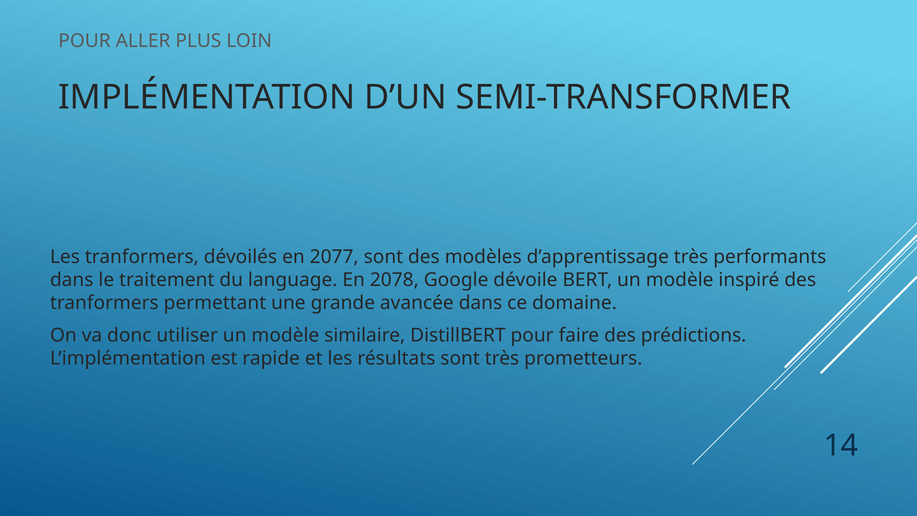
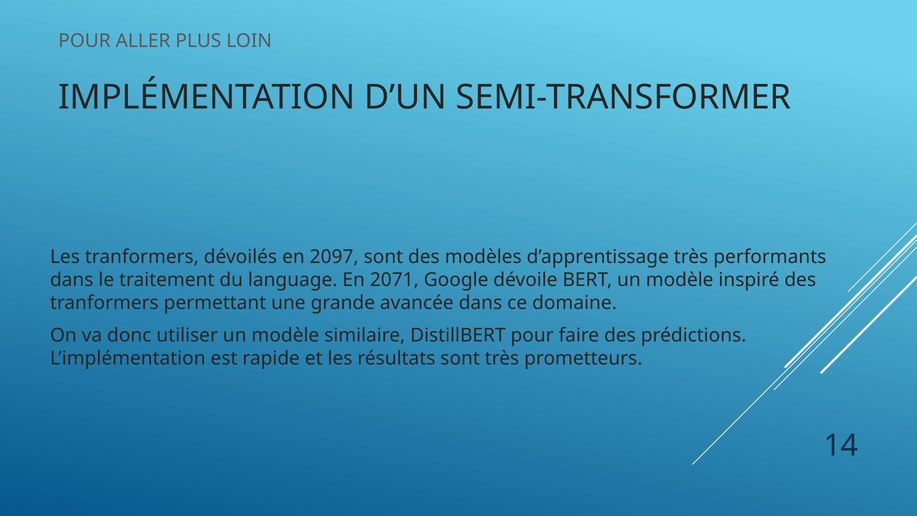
2077: 2077 -> 2097
2078: 2078 -> 2071
